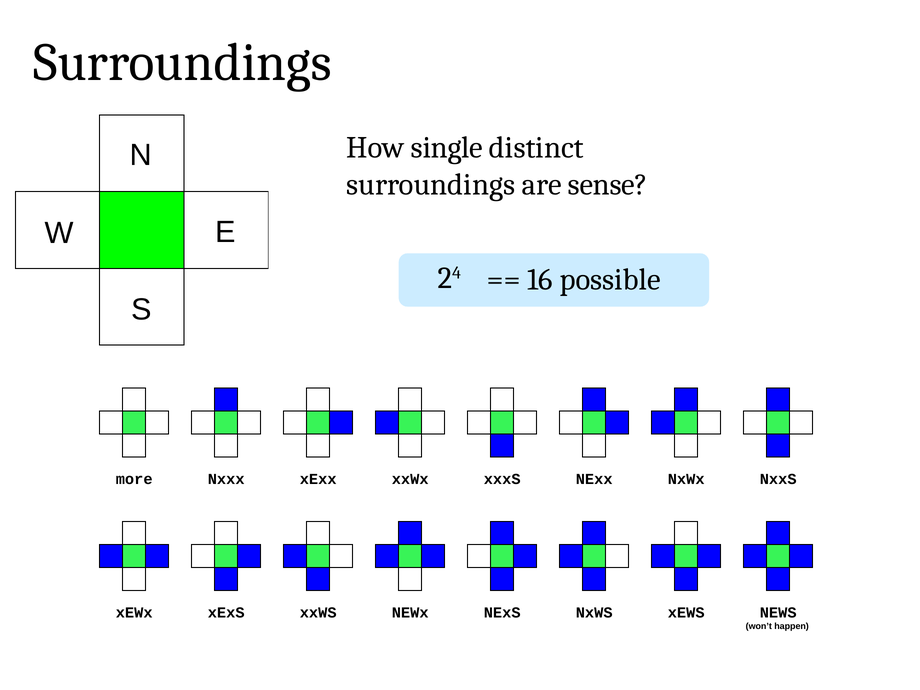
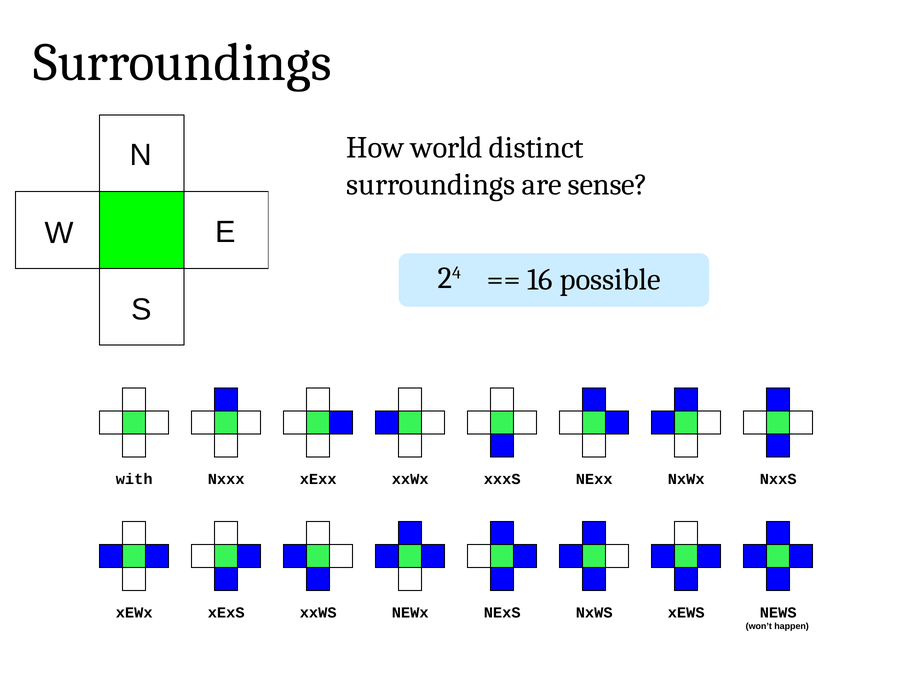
single: single -> world
more: more -> with
